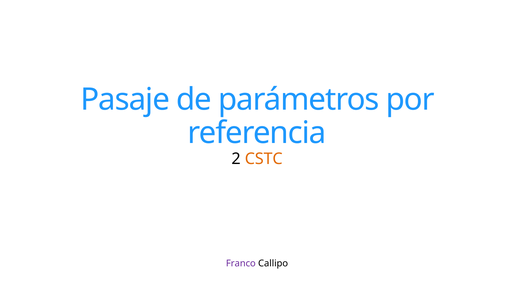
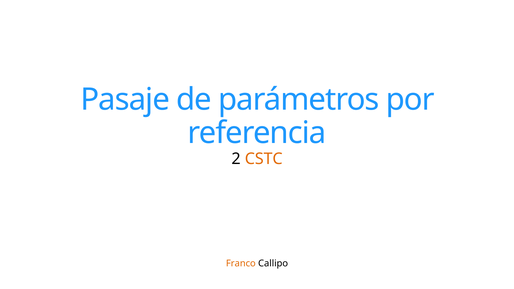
Franco colour: purple -> orange
